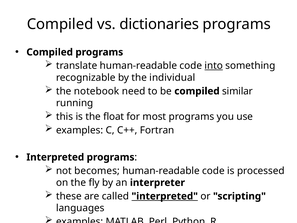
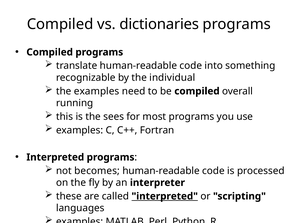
into underline: present -> none
the notebook: notebook -> examples
similar: similar -> overall
float: float -> sees
